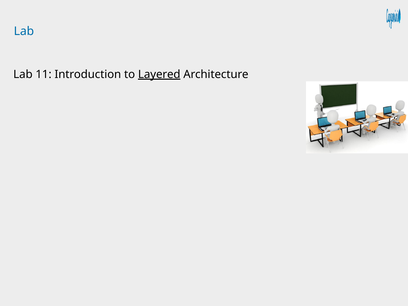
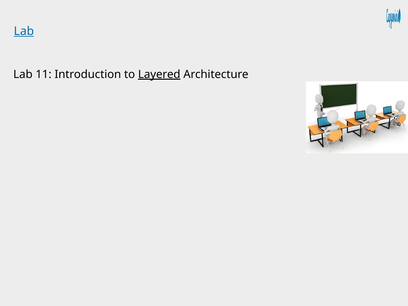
Lab at (24, 31) underline: none -> present
